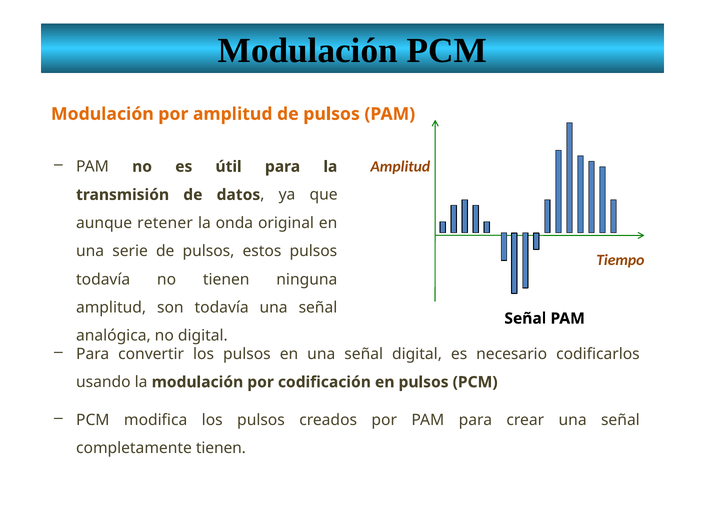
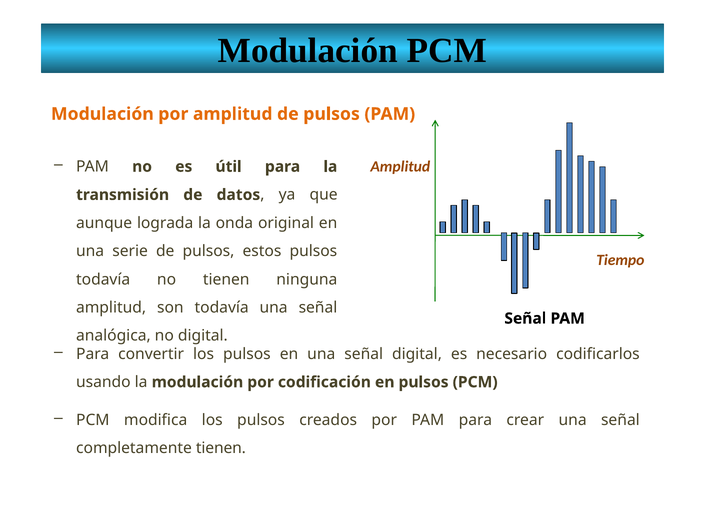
retener: retener -> lograda
